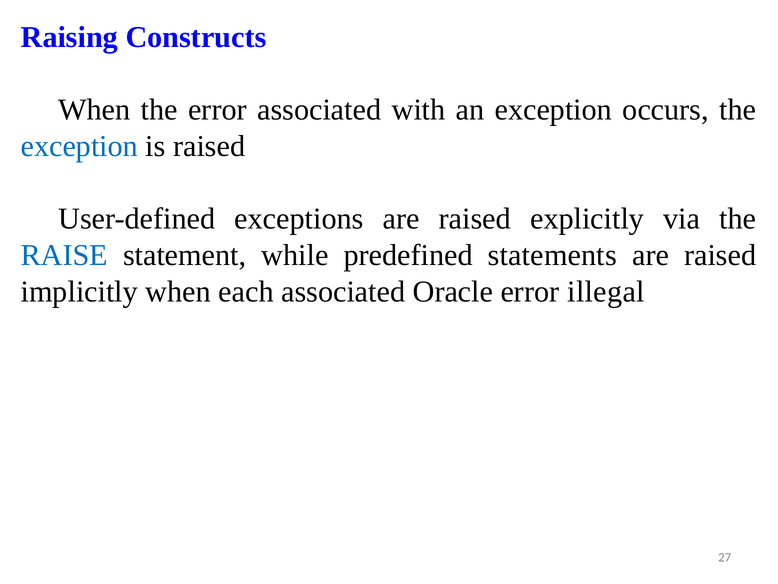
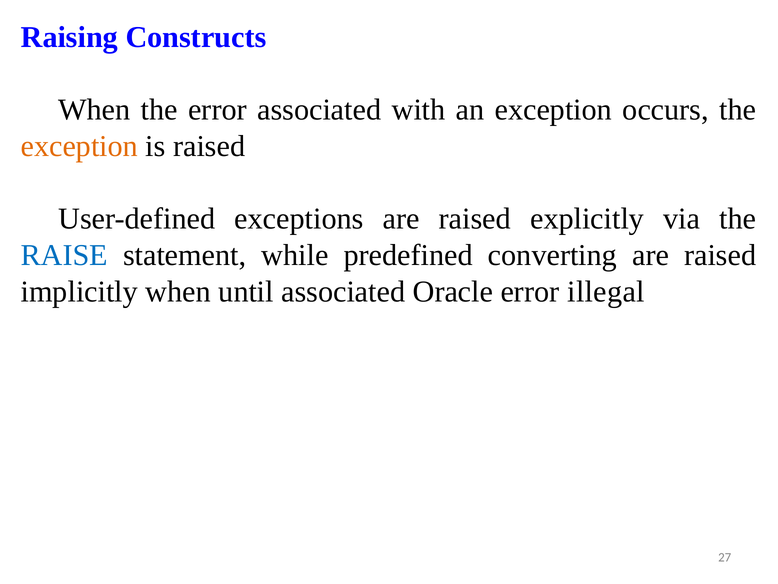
exception at (79, 146) colour: blue -> orange
statements: statements -> converting
each: each -> until
